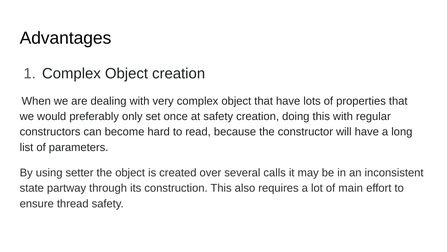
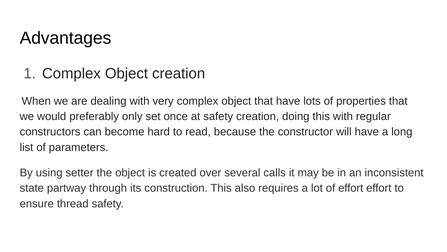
of main: main -> effort
